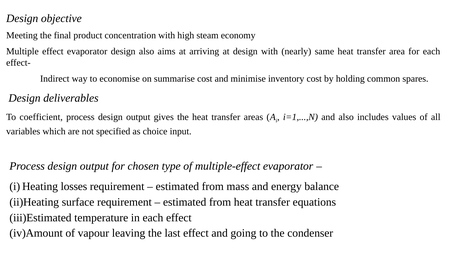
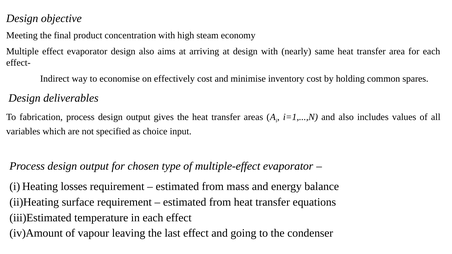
summarise: summarise -> effectively
coefficient: coefficient -> fabrication
